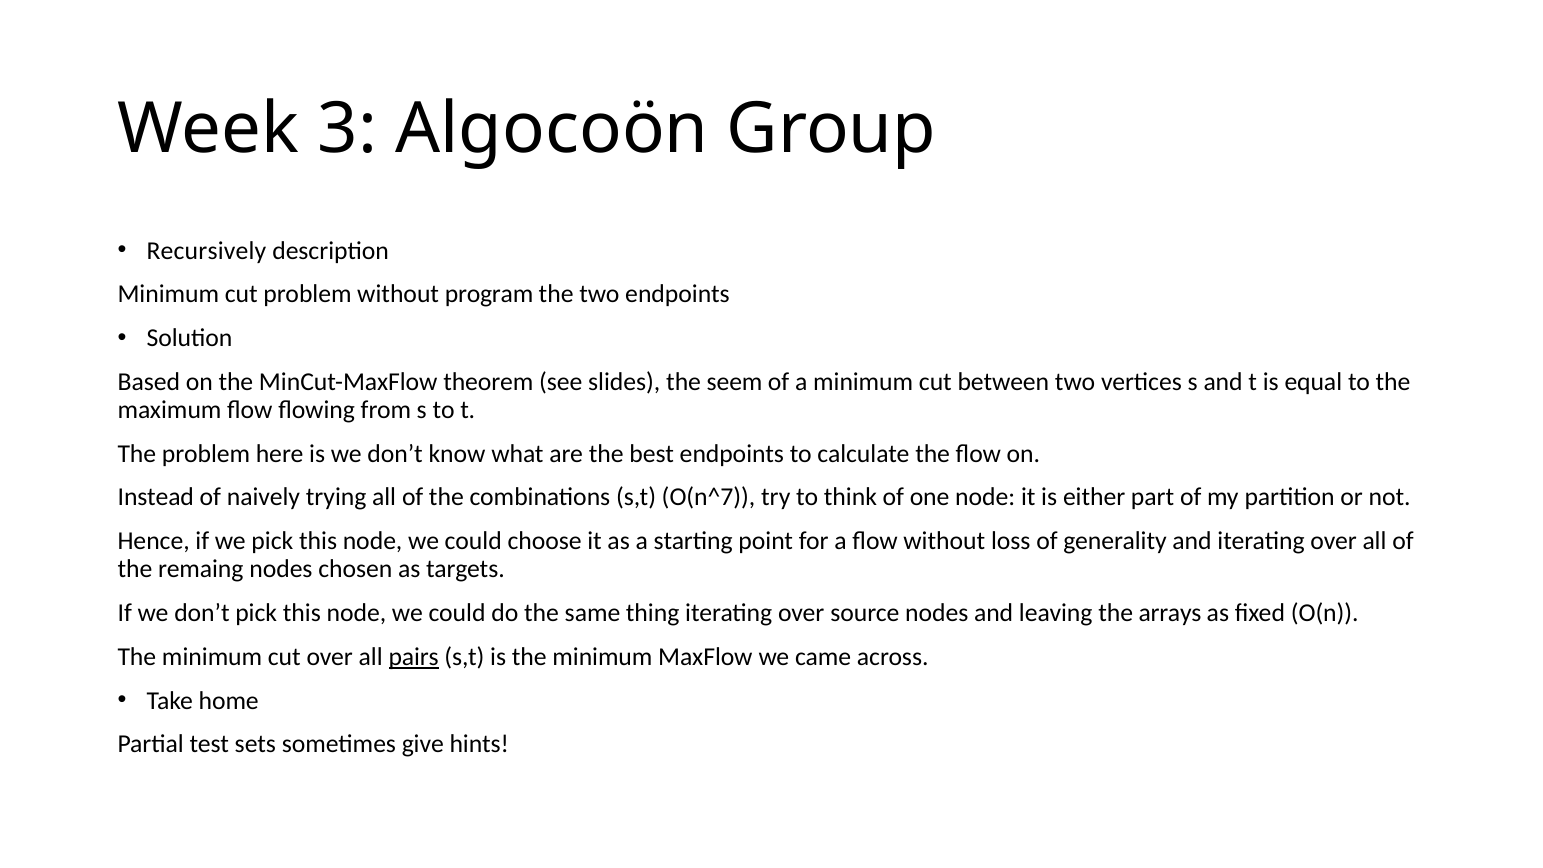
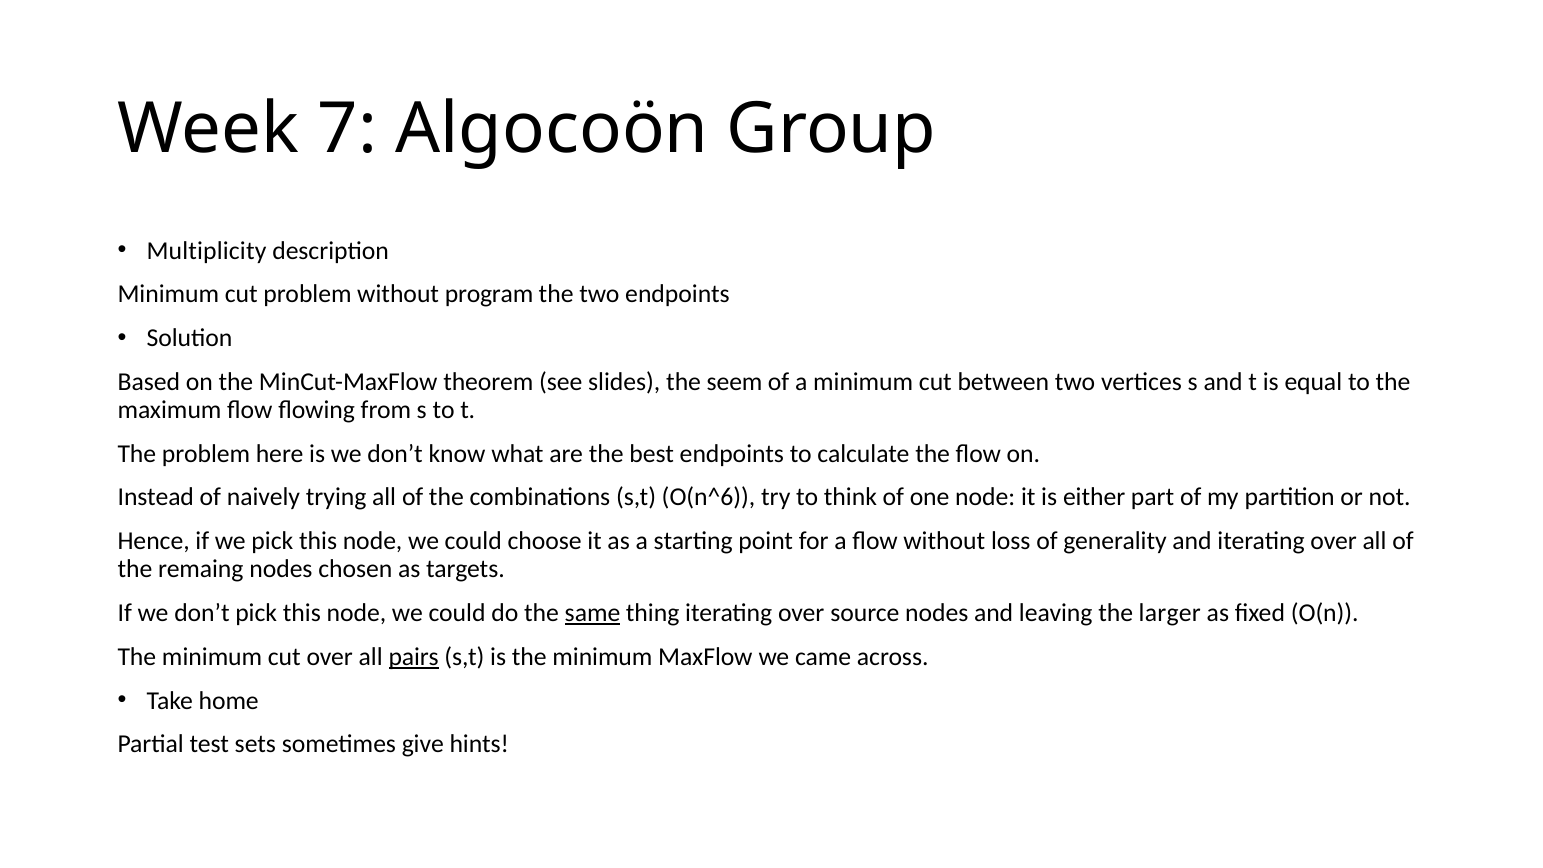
3: 3 -> 7
Recursively: Recursively -> Multiplicity
O(n^7: O(n^7 -> O(n^6
same underline: none -> present
arrays: arrays -> larger
